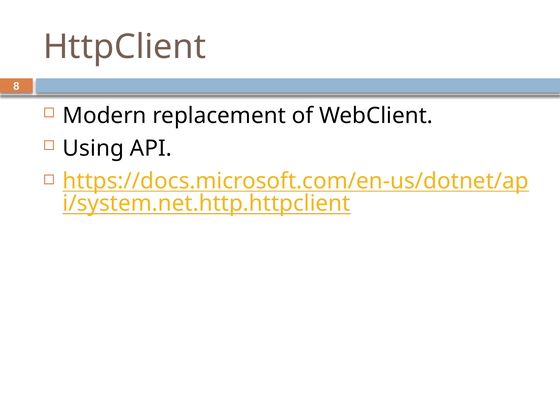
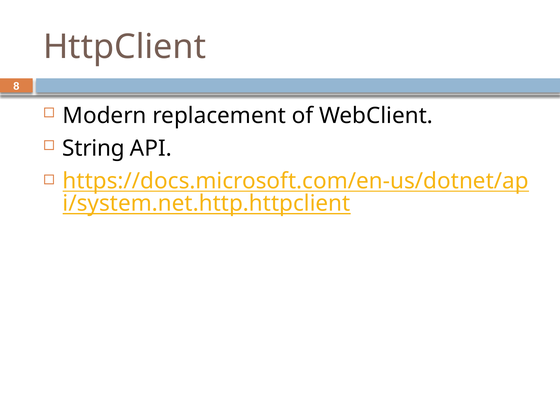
Using: Using -> String
